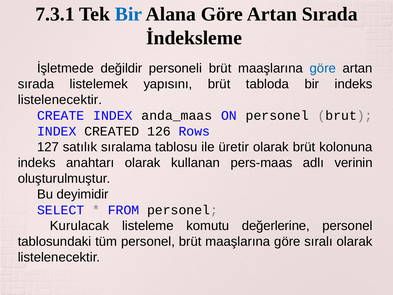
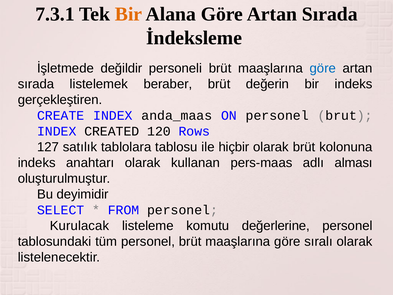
Bir at (129, 14) colour: blue -> orange
yapısını: yapısını -> beraber
tabloda: tabloda -> değerin
listelenecektir at (60, 100): listelenecektir -> gerçekleştiren
126: 126 -> 120
sıralama: sıralama -> tablolara
üretir: üretir -> hiçbir
verinin: verinin -> alması
